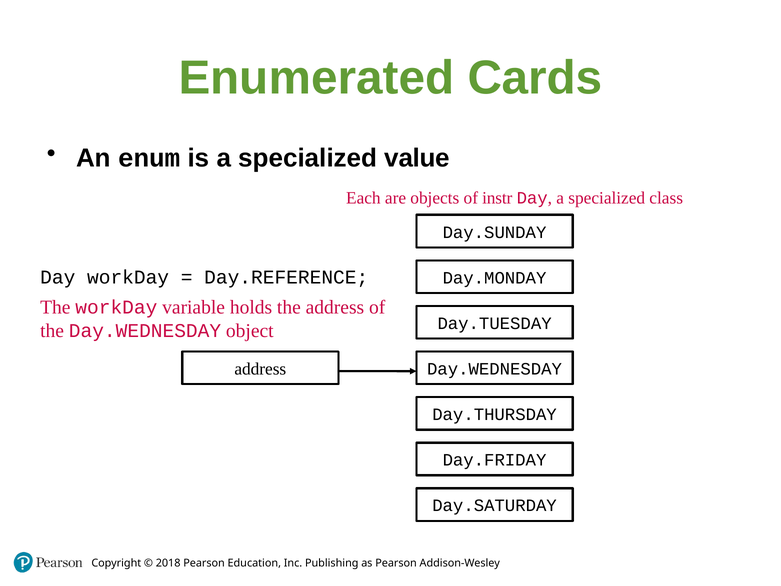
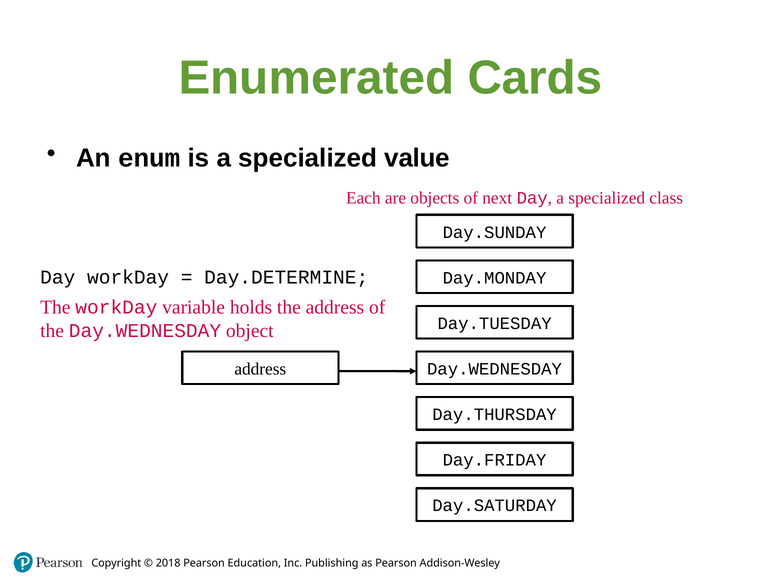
instr: instr -> next
Day.REFERENCE: Day.REFERENCE -> Day.DETERMINE
